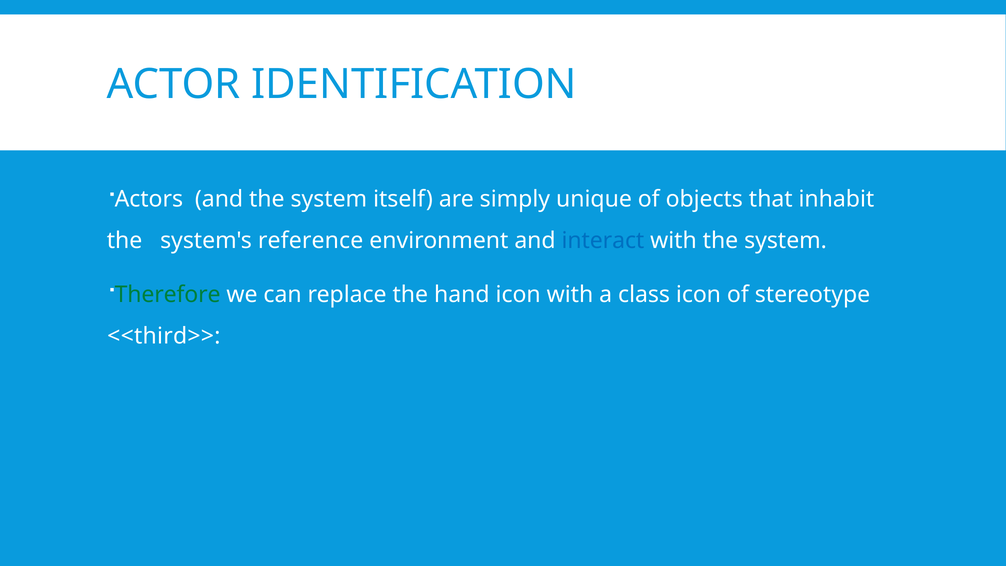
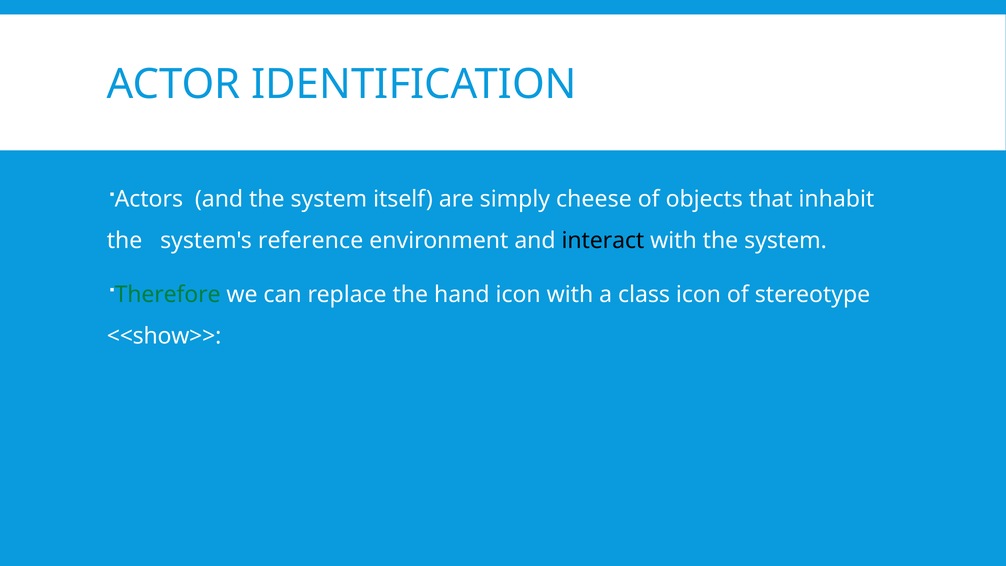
unique: unique -> cheese
interact colour: blue -> black
<<third>>: <<third>> -> <<show>>
